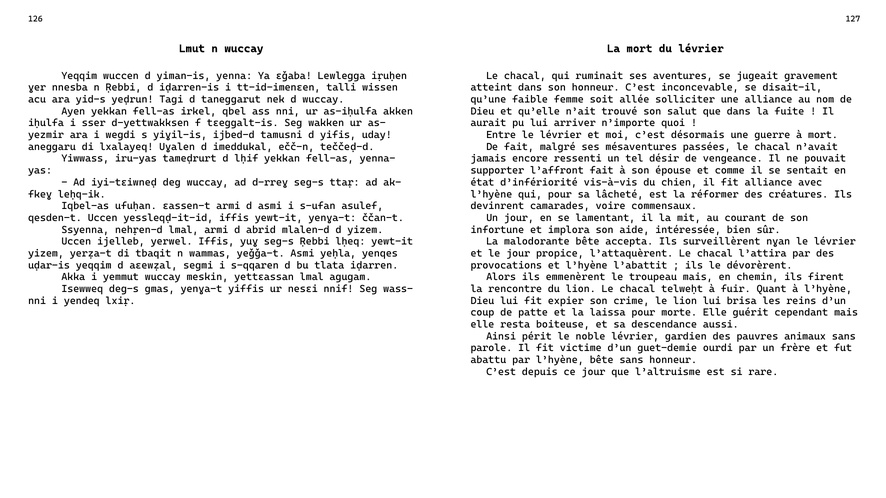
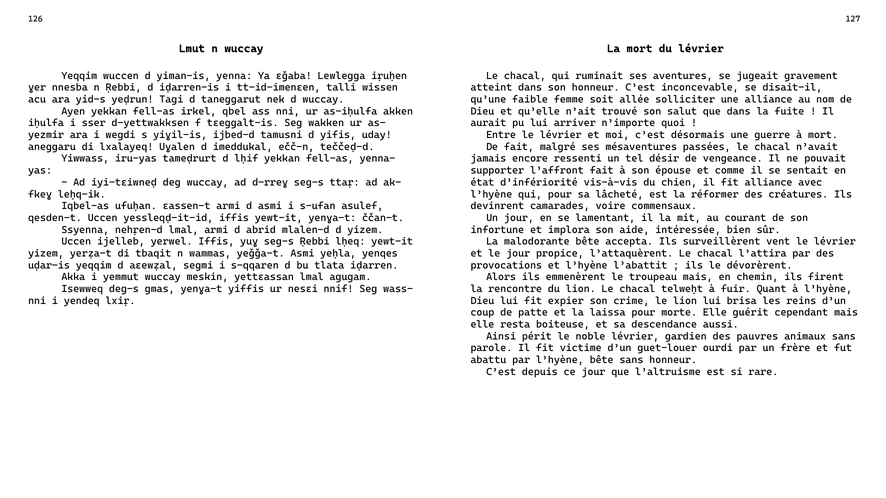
nɣan: nɣan -> vent
guet-demie: guet-demie -> guet-louer
